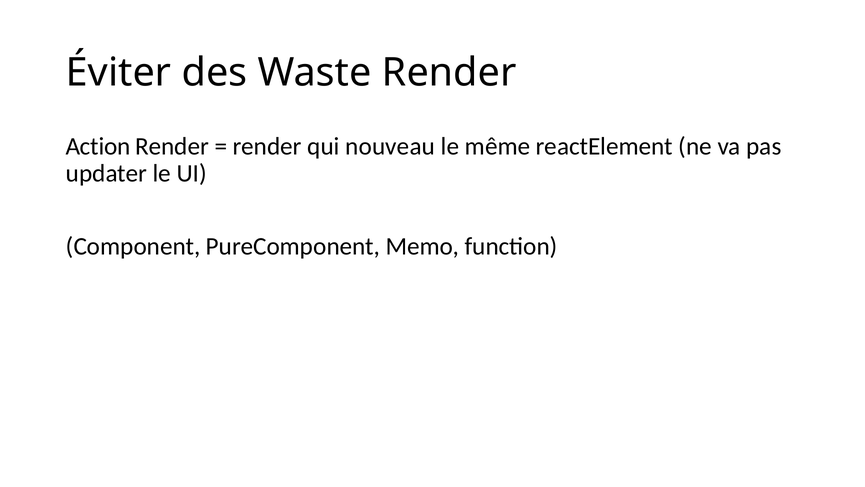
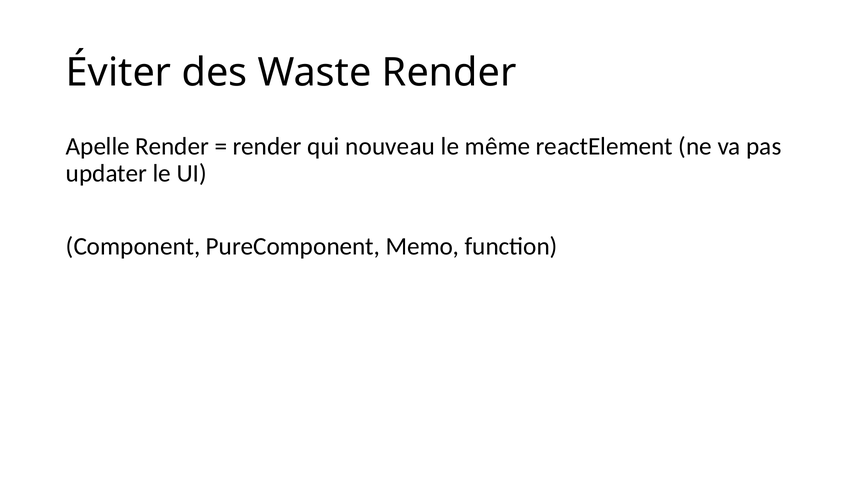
Action: Action -> Apelle
